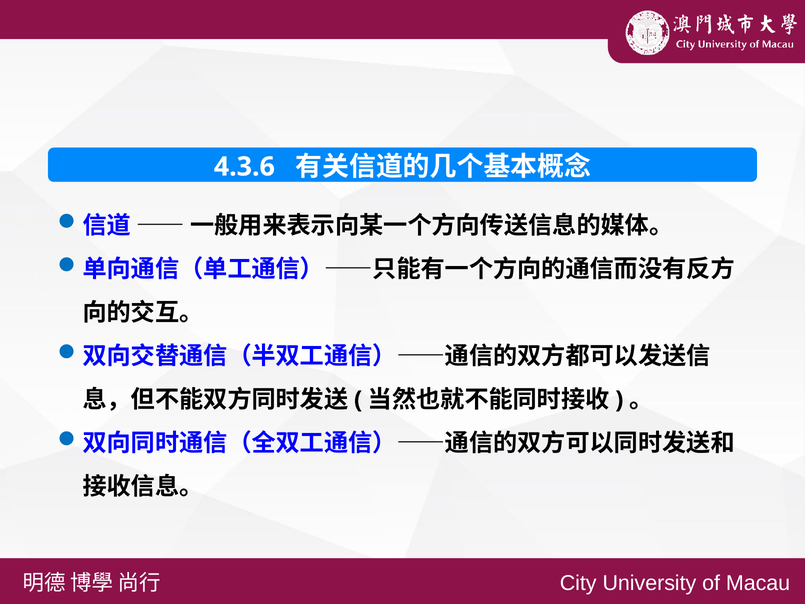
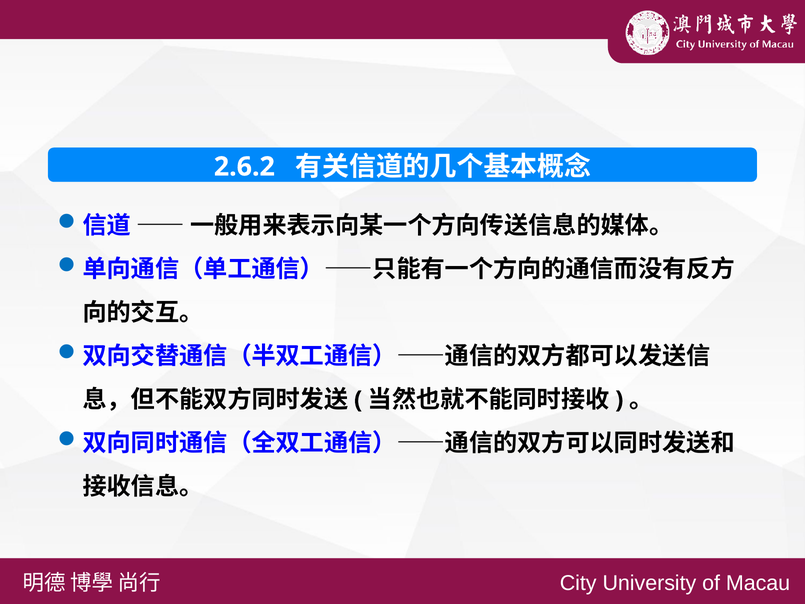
4.3.6: 4.3.6 -> 2.6.2
